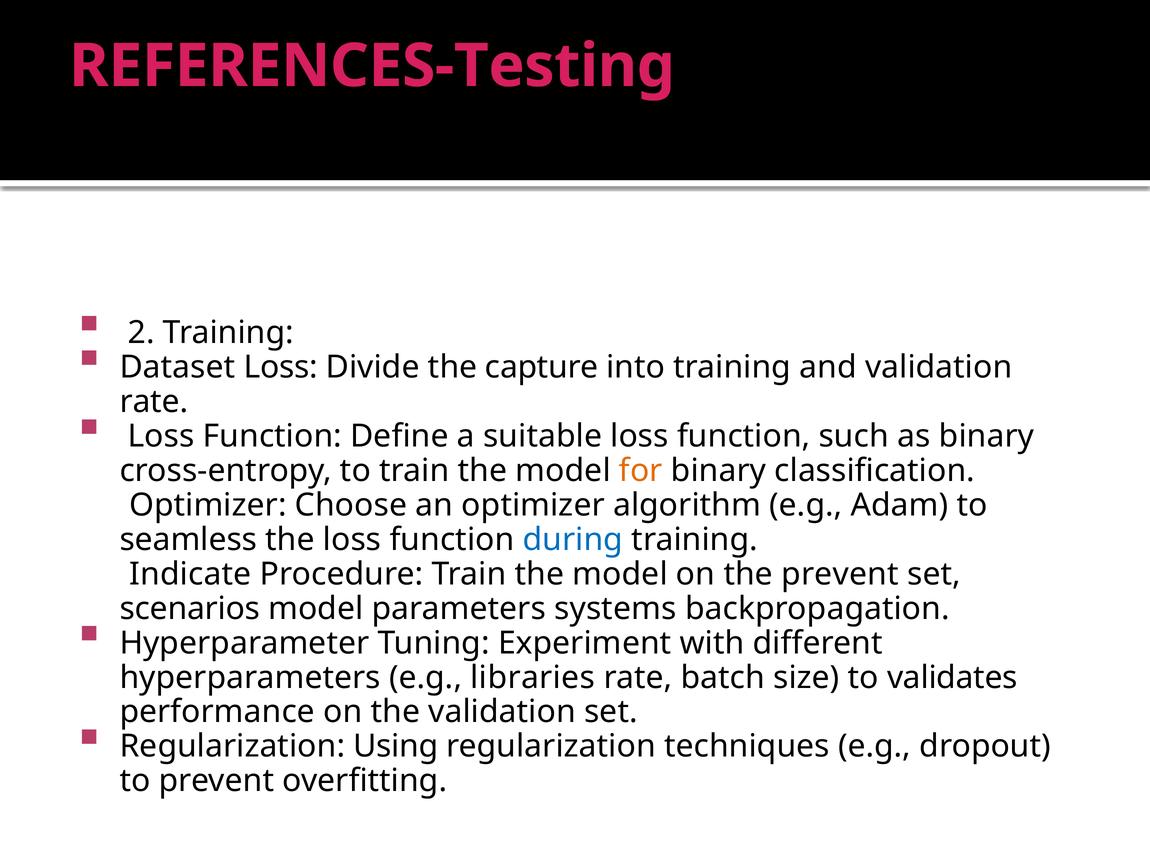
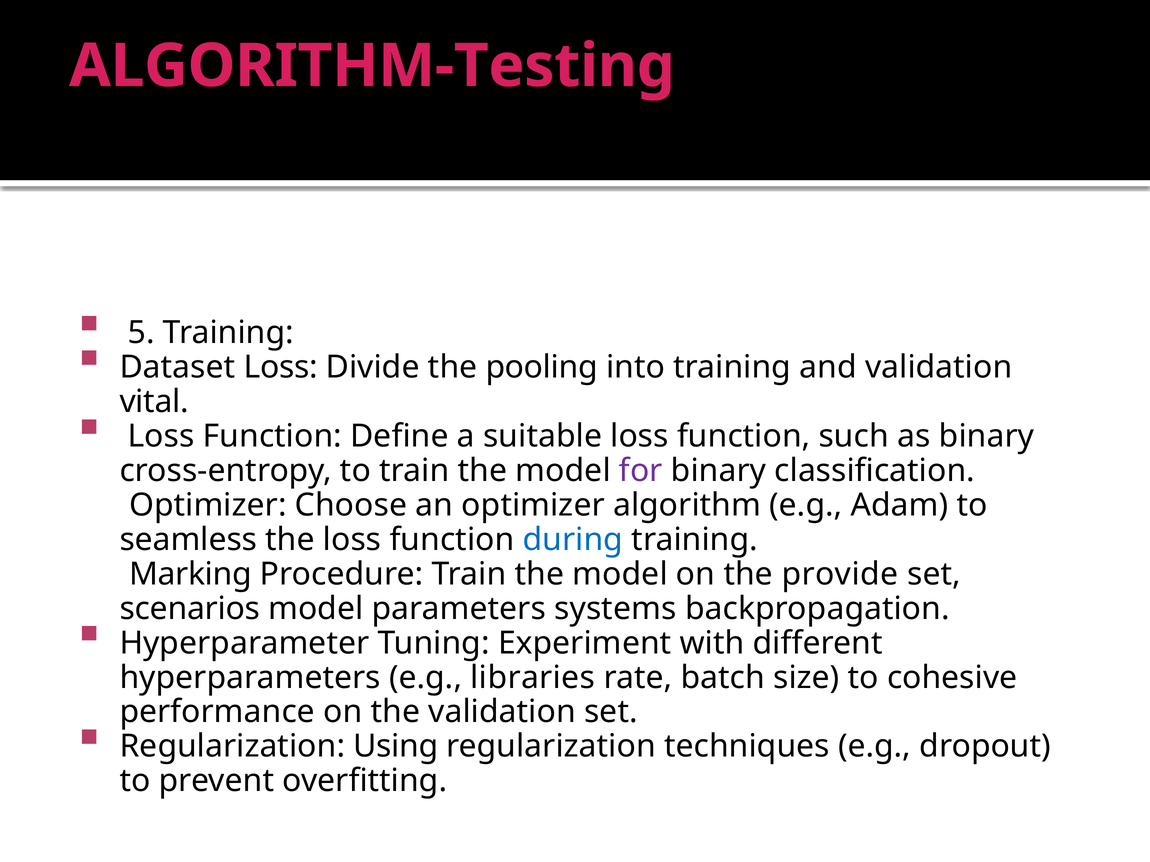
REFERENCES-Testing: REFERENCES-Testing -> ALGORITHM-Testing
2: 2 -> 5
capture: capture -> pooling
rate at (154, 402): rate -> vital
for colour: orange -> purple
Indicate: Indicate -> Marking
the prevent: prevent -> provide
validates: validates -> cohesive
